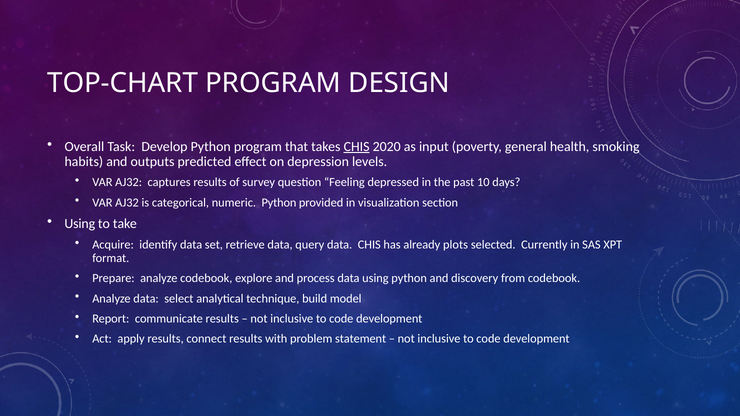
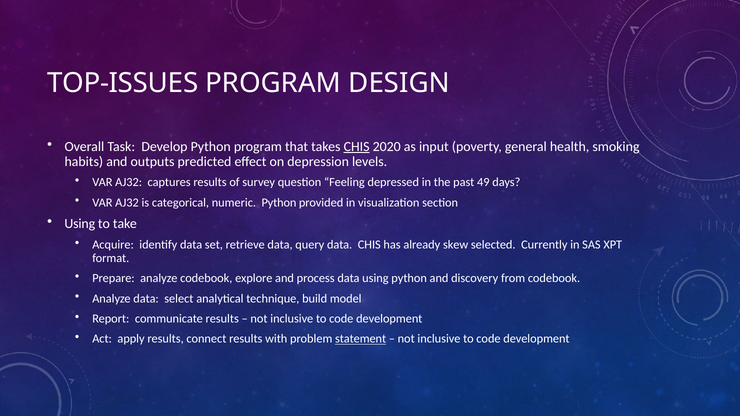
TOP-CHART: TOP-CHART -> TOP-ISSUES
10: 10 -> 49
plots: plots -> skew
statement underline: none -> present
